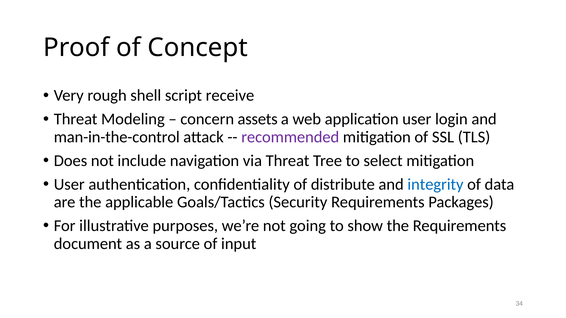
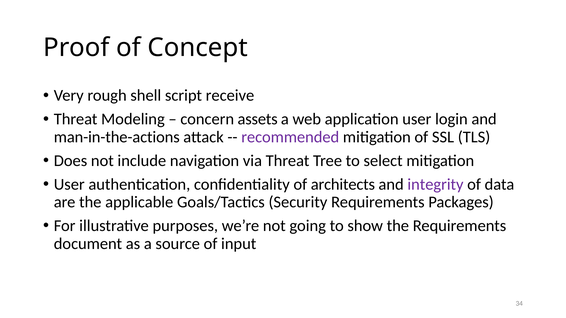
man-in-the-control: man-in-the-control -> man-in-the-actions
distribute: distribute -> architects
integrity colour: blue -> purple
